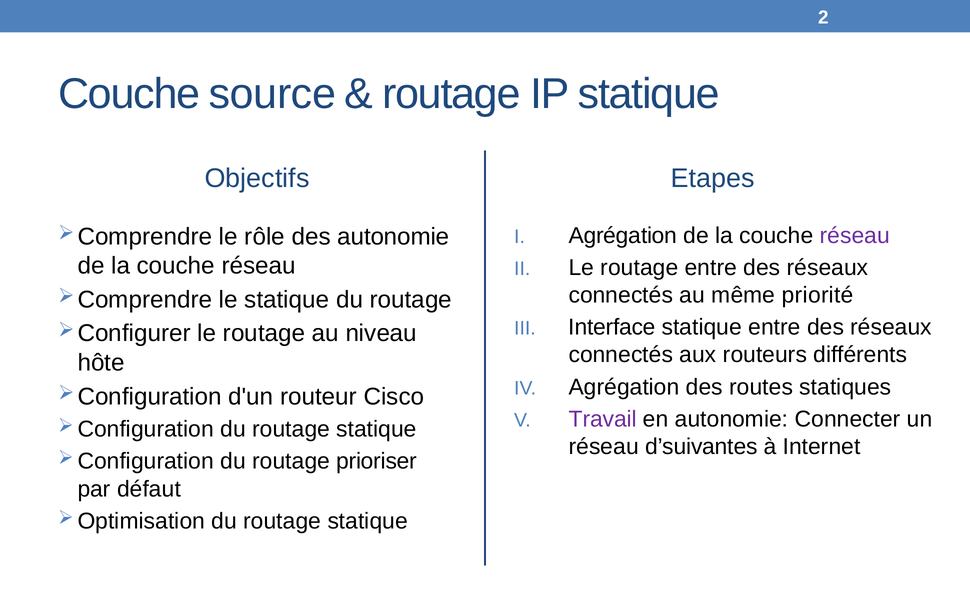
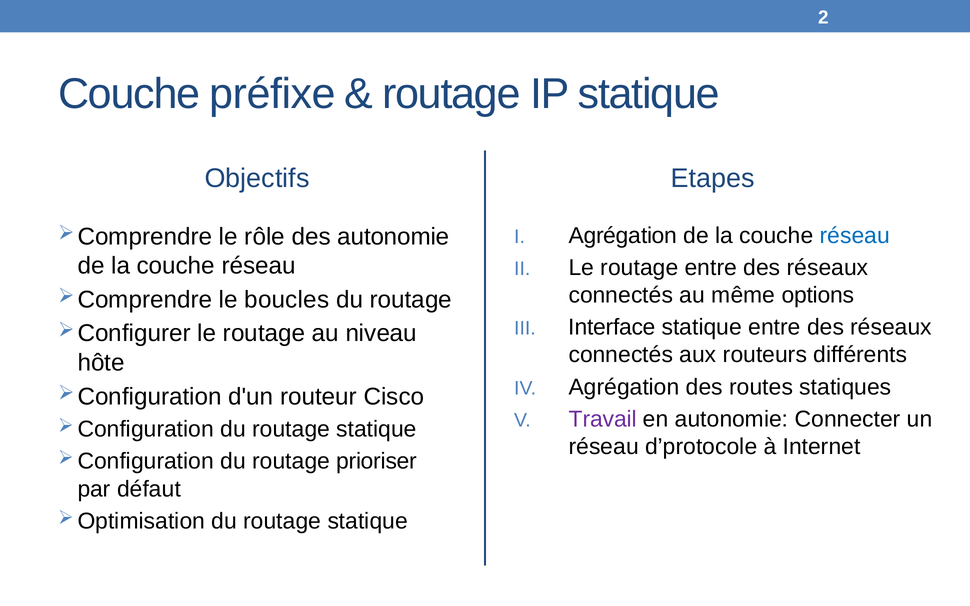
source: source -> préfixe
réseau at (855, 236) colour: purple -> blue
priorité: priorité -> options
le statique: statique -> boucles
d’suivantes: d’suivantes -> d’protocole
